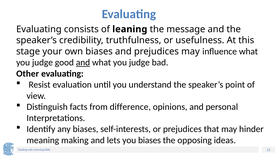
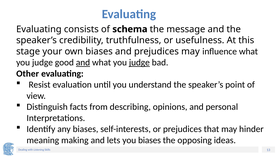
leaning: leaning -> schema
judge at (139, 62) underline: none -> present
difference: difference -> describing
